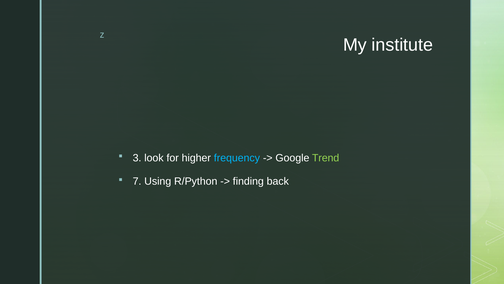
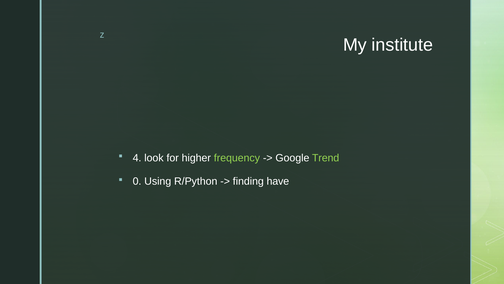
3: 3 -> 4
frequency colour: light blue -> light green
7: 7 -> 0
back: back -> have
